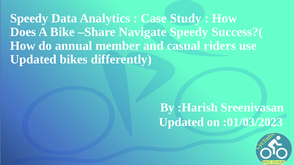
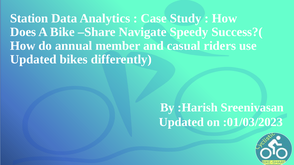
Speedy at (29, 18): Speedy -> Station
